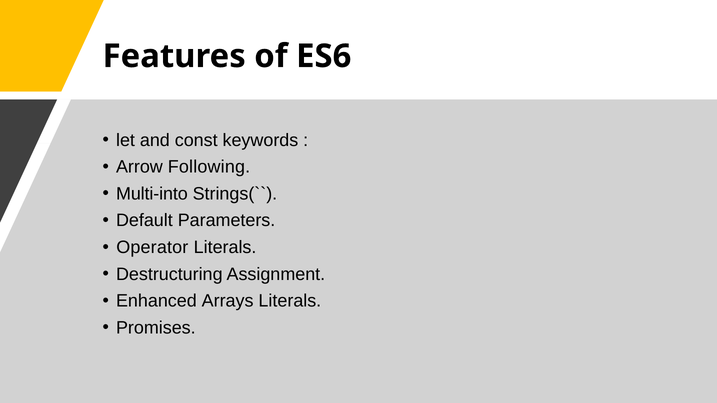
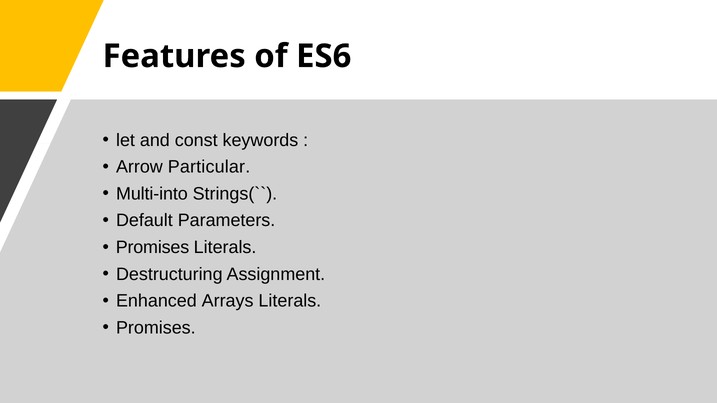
Following: Following -> Particular
Operator at (152, 248): Operator -> Promises
